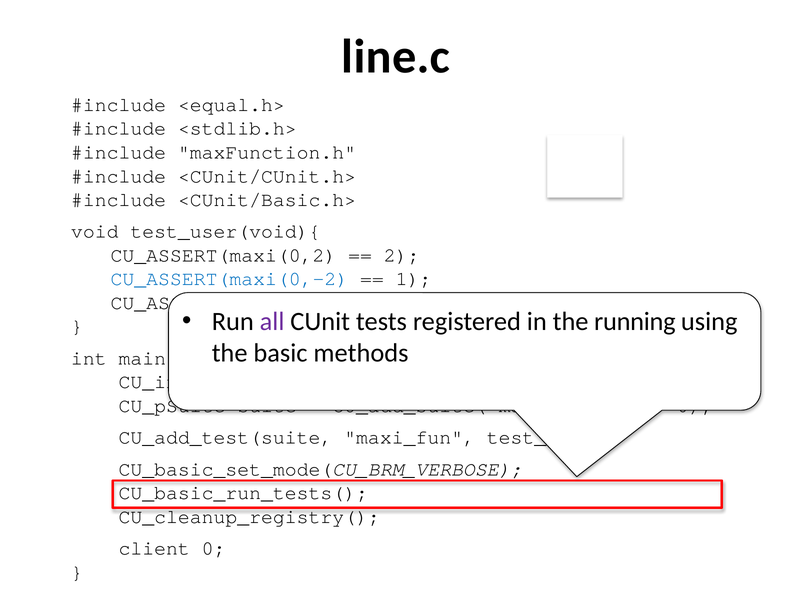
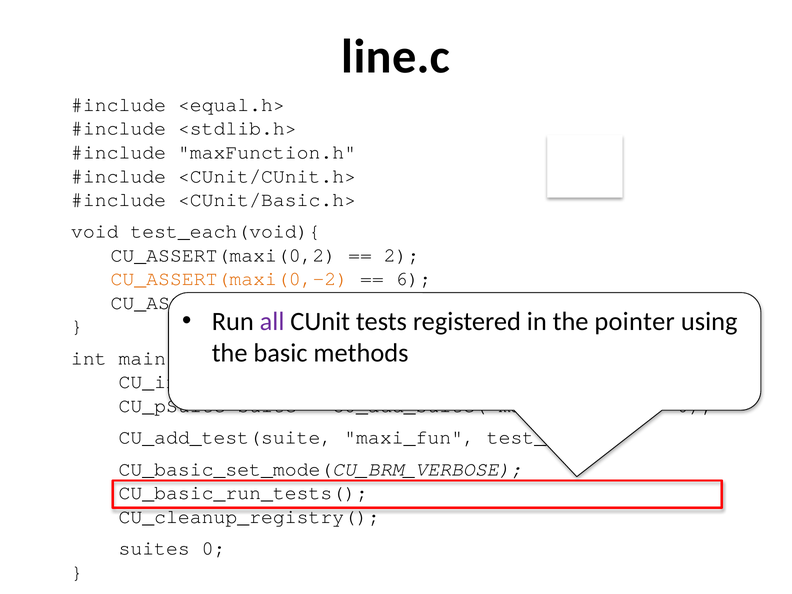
test_user(void){: test_user(void){ -> test_each(void){
CU_ASSERT(maxi(0,-2 colour: blue -> orange
1: 1 -> 6
running: running -> pointer
client: client -> suites
